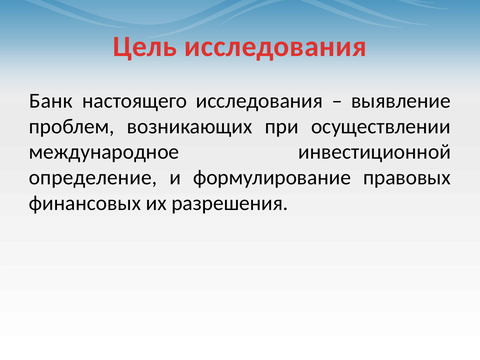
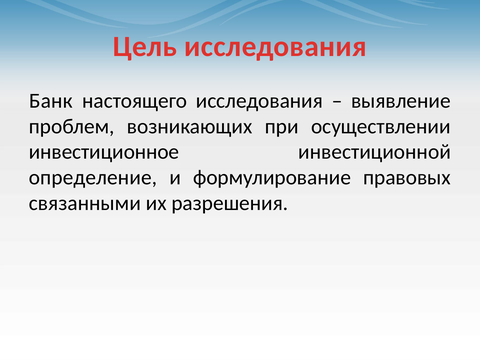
международное: международное -> инвестиционное
финансовых: финансовых -> связанными
